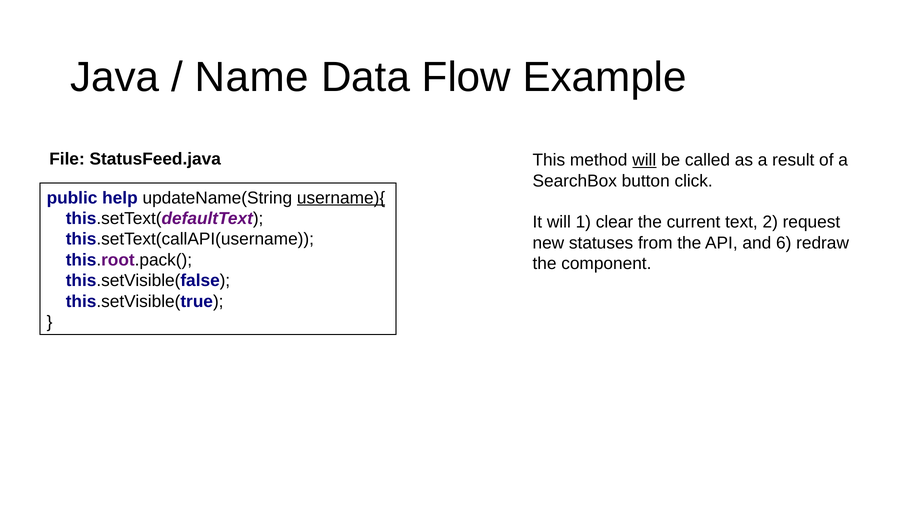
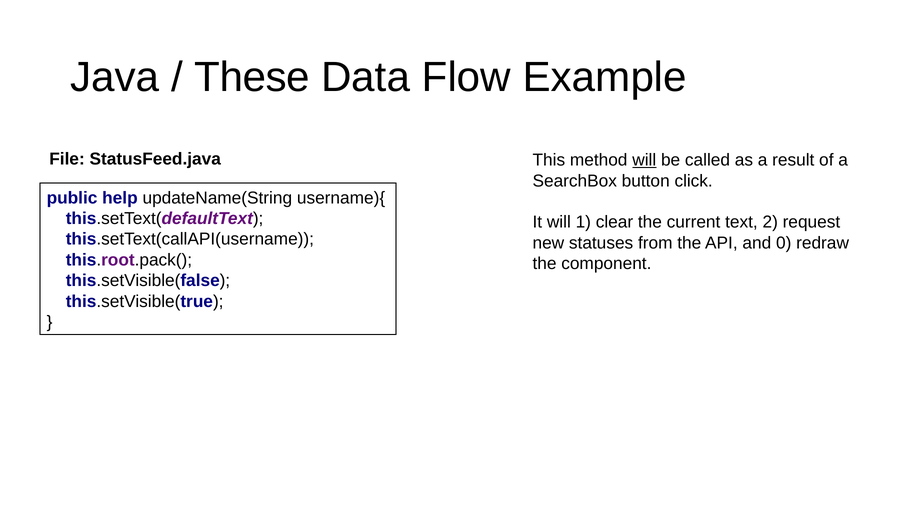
Name: Name -> These
username){ underline: present -> none
6: 6 -> 0
